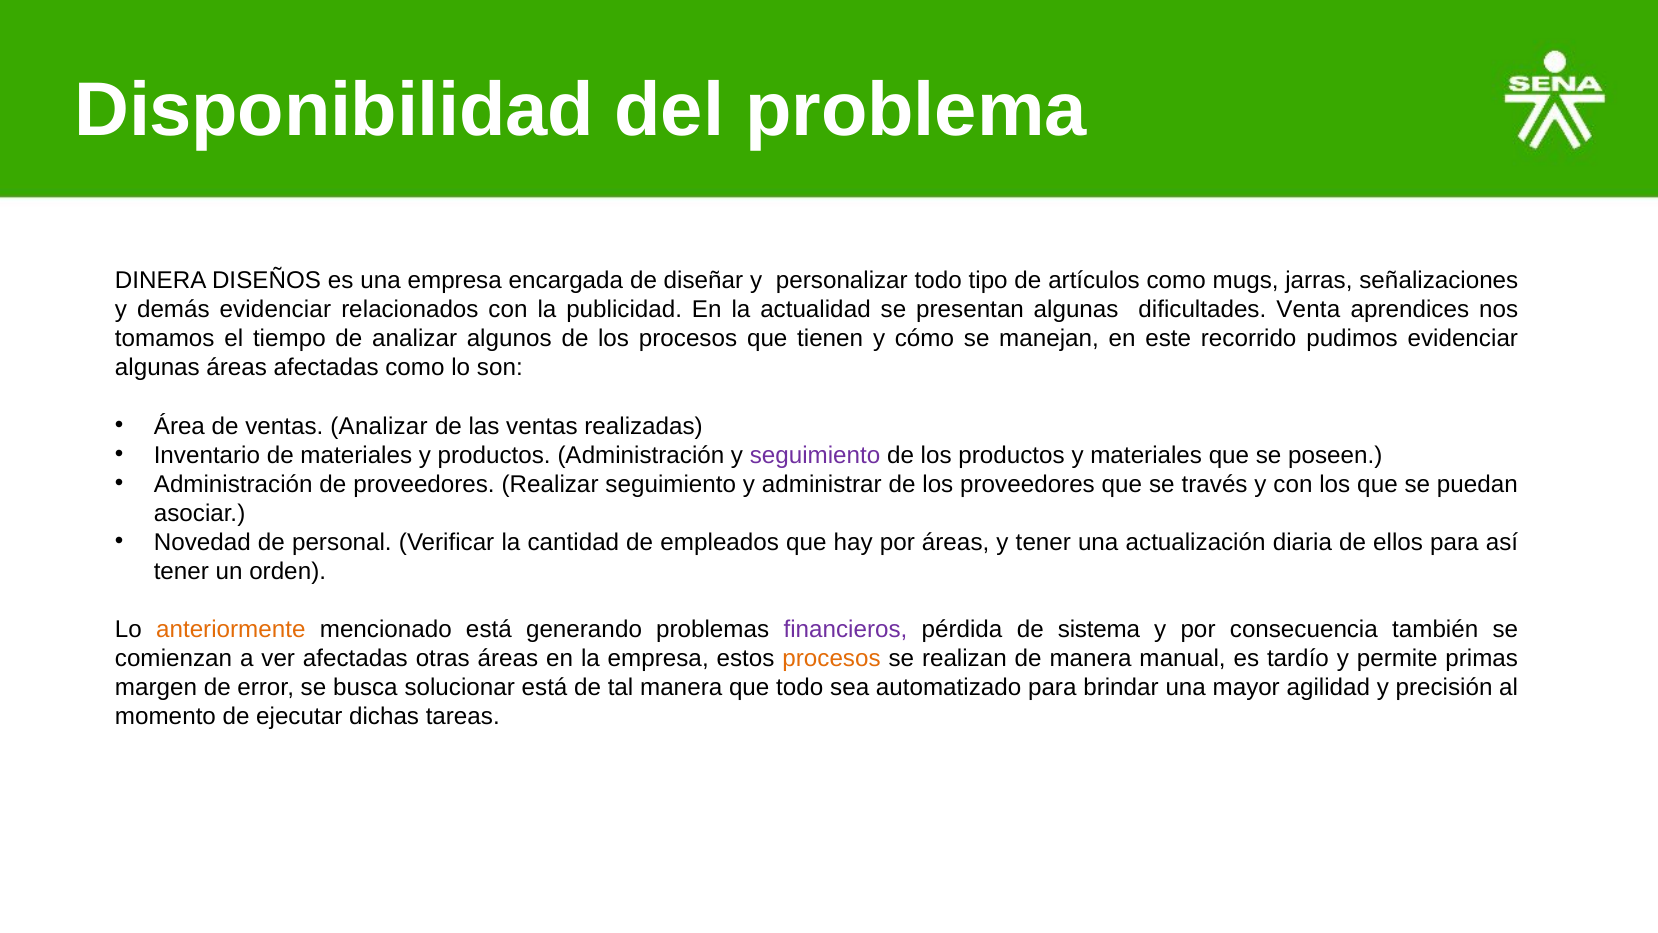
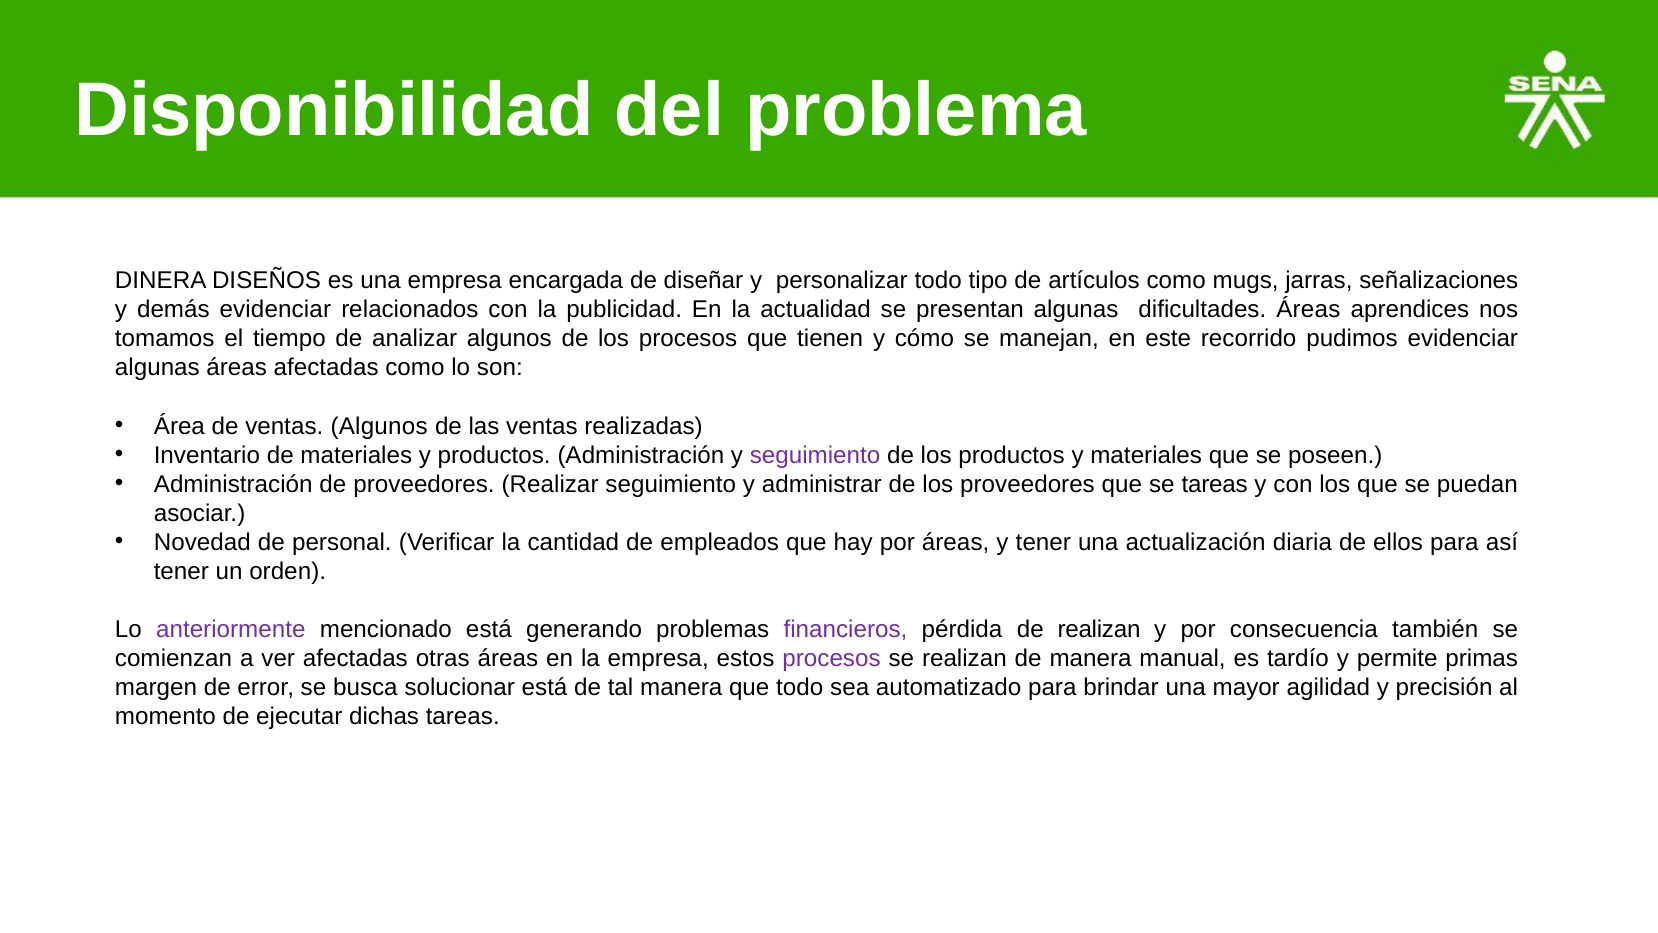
dificultades Venta: Venta -> Áreas
ventas Analizar: Analizar -> Algunos
se través: través -> tareas
anteriormente colour: orange -> purple
de sistema: sistema -> realizan
procesos at (832, 658) colour: orange -> purple
